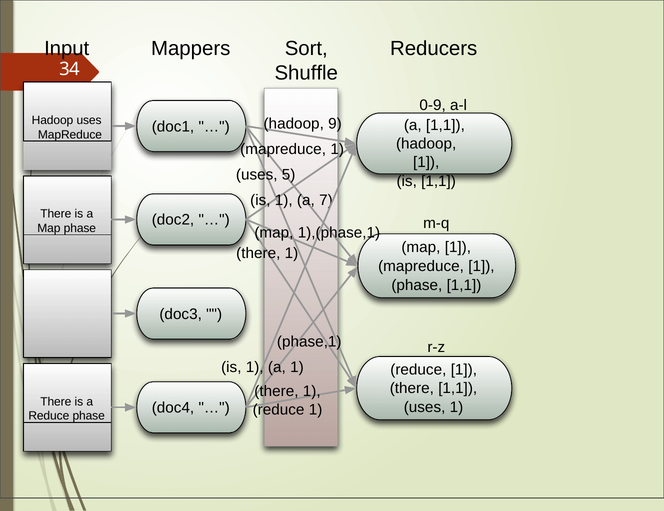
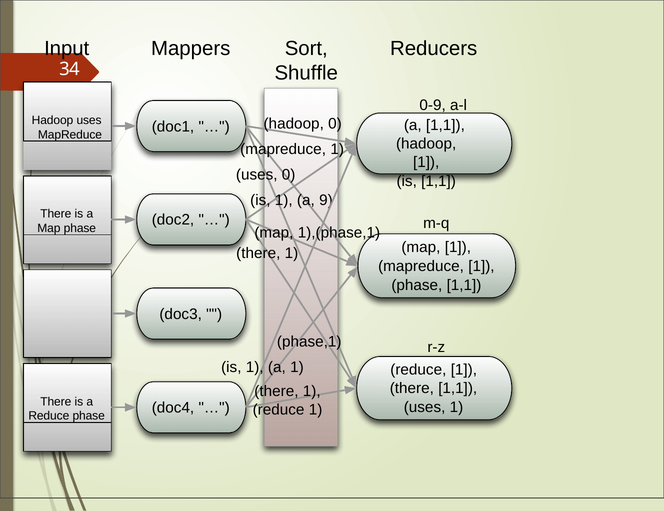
hadoop 9: 9 -> 0
uses 5: 5 -> 0
7: 7 -> 9
